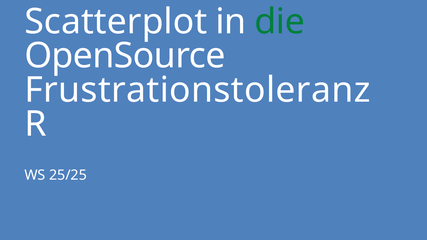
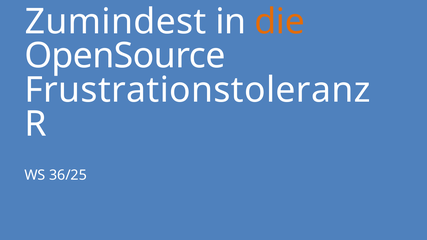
Scatterplot: Scatterplot -> Zumindest
die colour: green -> orange
25/25: 25/25 -> 36/25
